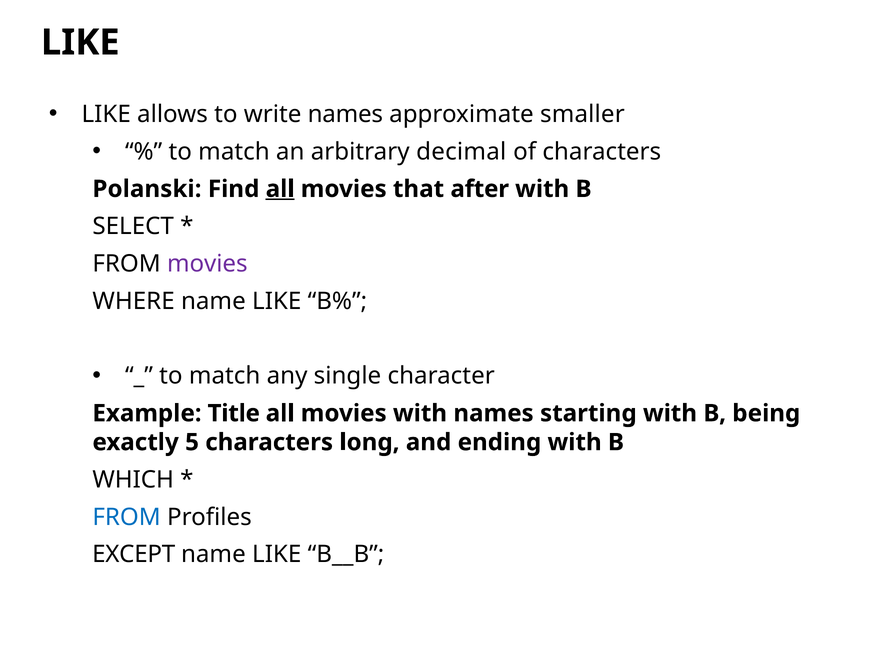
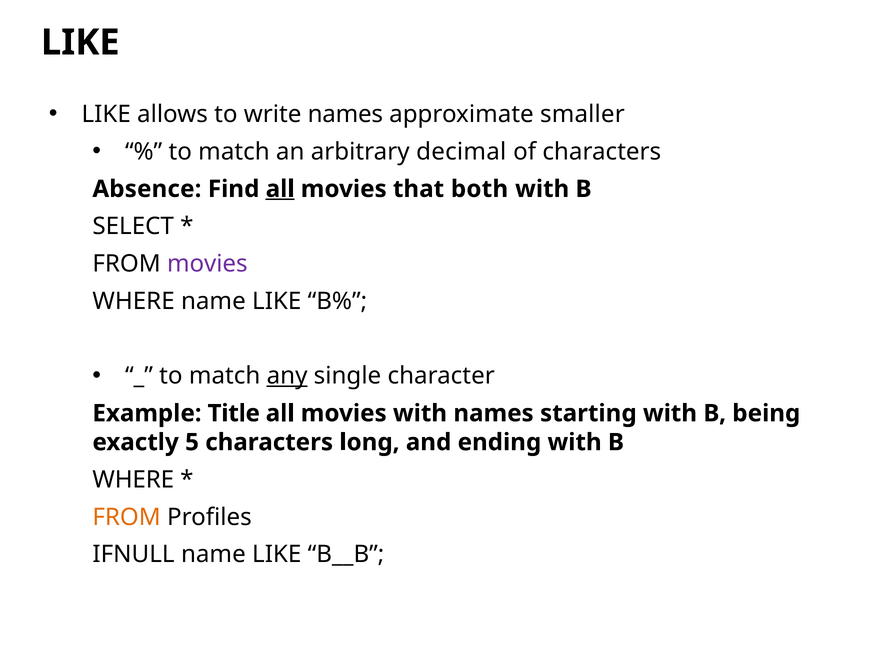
Polanski: Polanski -> Absence
after: after -> both
any underline: none -> present
WHICH at (133, 480): WHICH -> WHERE
FROM at (127, 518) colour: blue -> orange
EXCEPT: EXCEPT -> IFNULL
